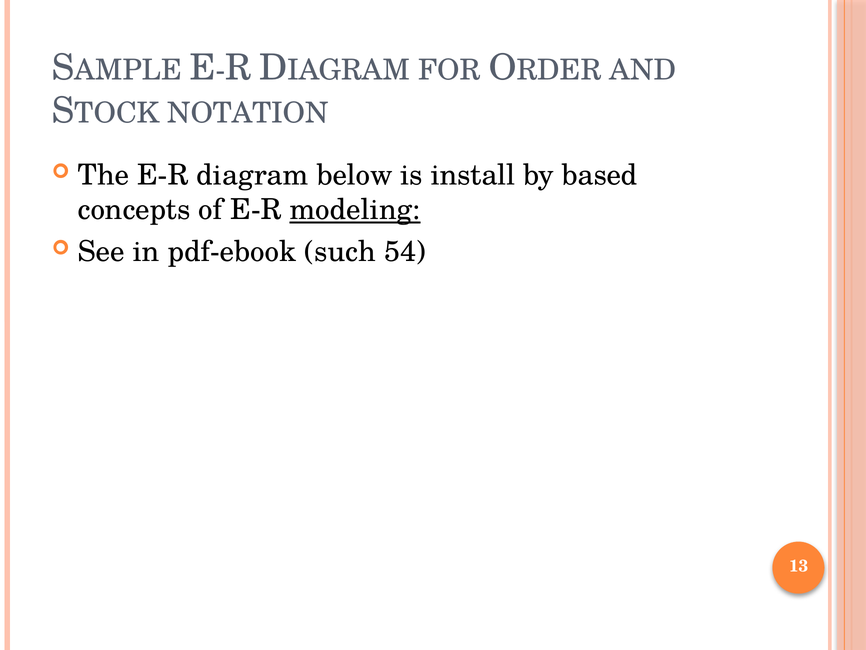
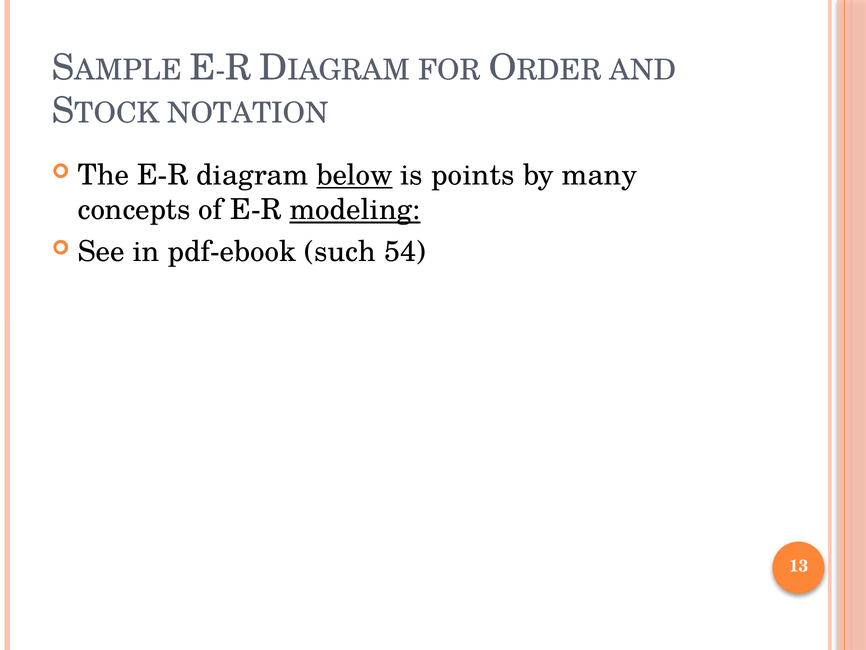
below underline: none -> present
install: install -> points
based: based -> many
